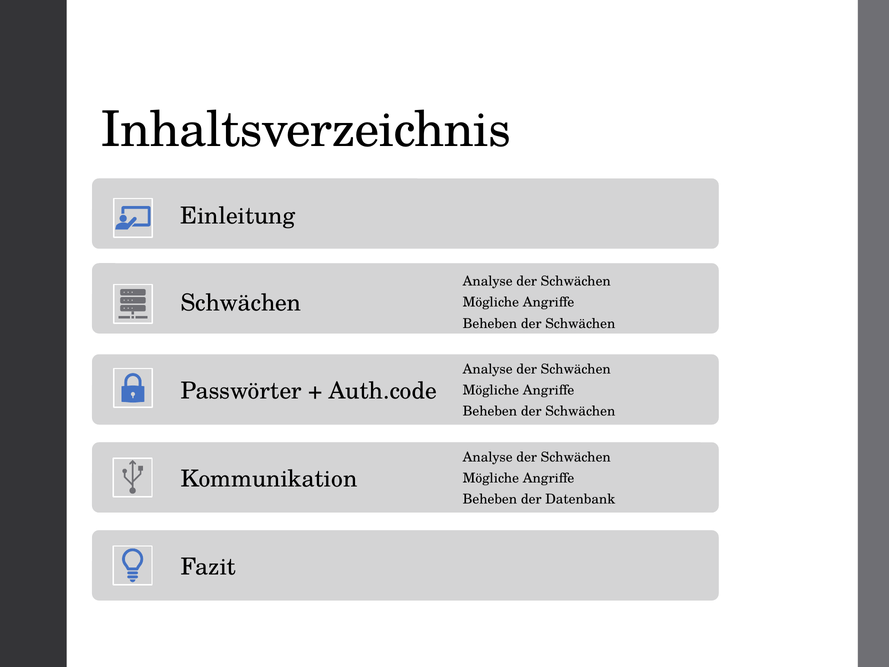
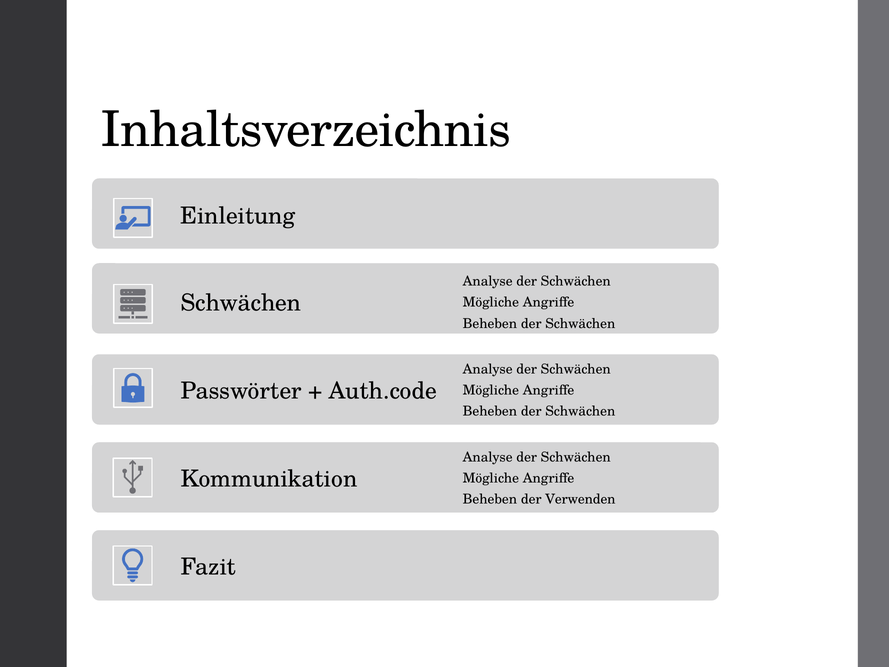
Datenbank: Datenbank -> Verwenden
